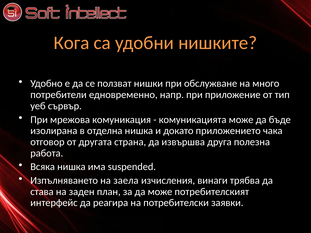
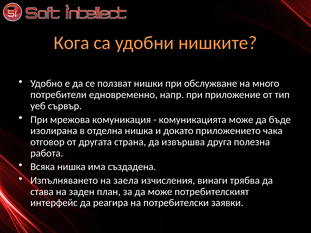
suspended: suspended -> създадена
